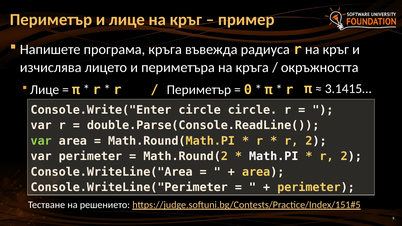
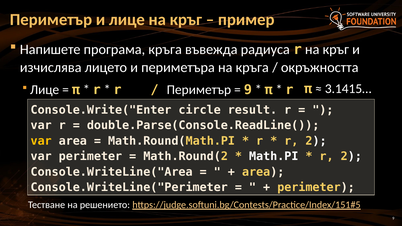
0 at (248, 90): 0 -> 9
circle circle: circle -> result
var at (41, 141) colour: light green -> yellow
